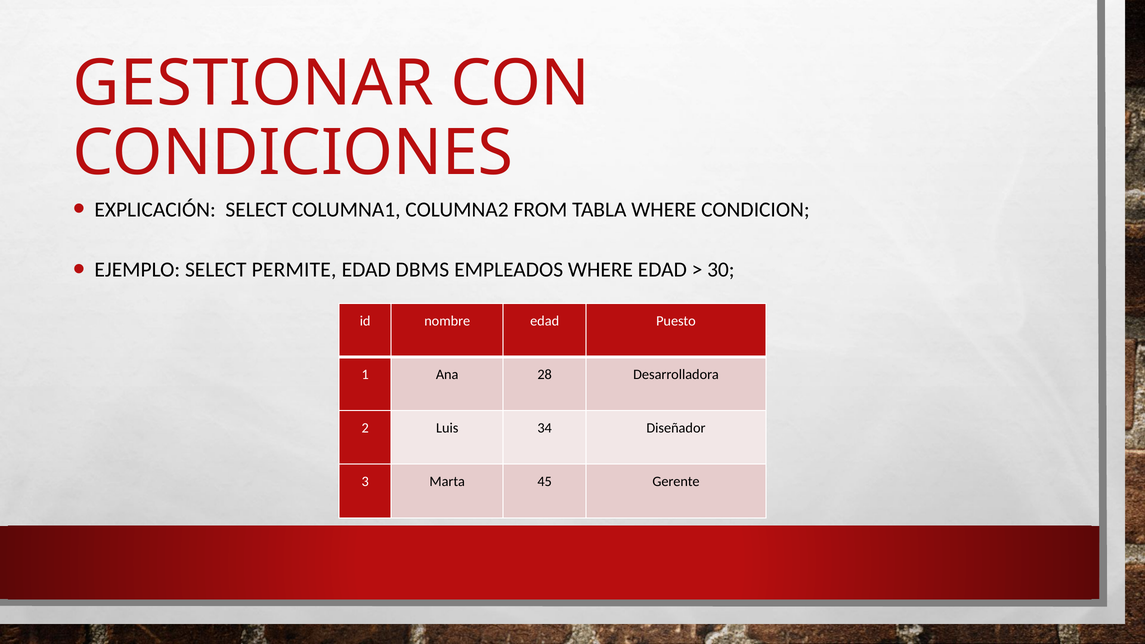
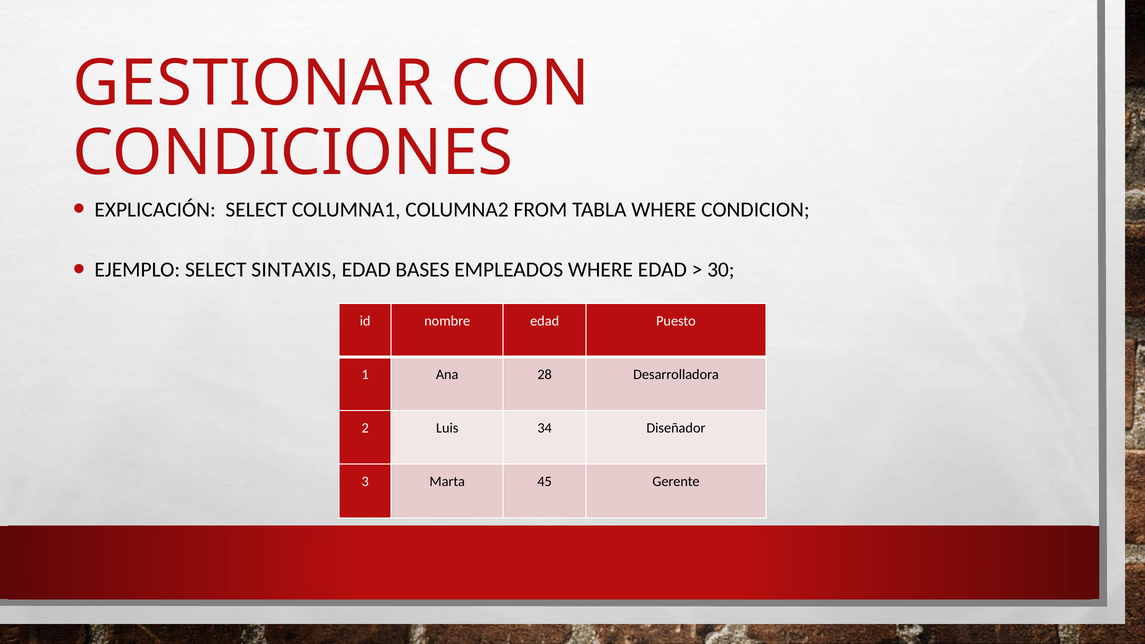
PERMITE: PERMITE -> SINTAXIS
DBMS: DBMS -> BASES
